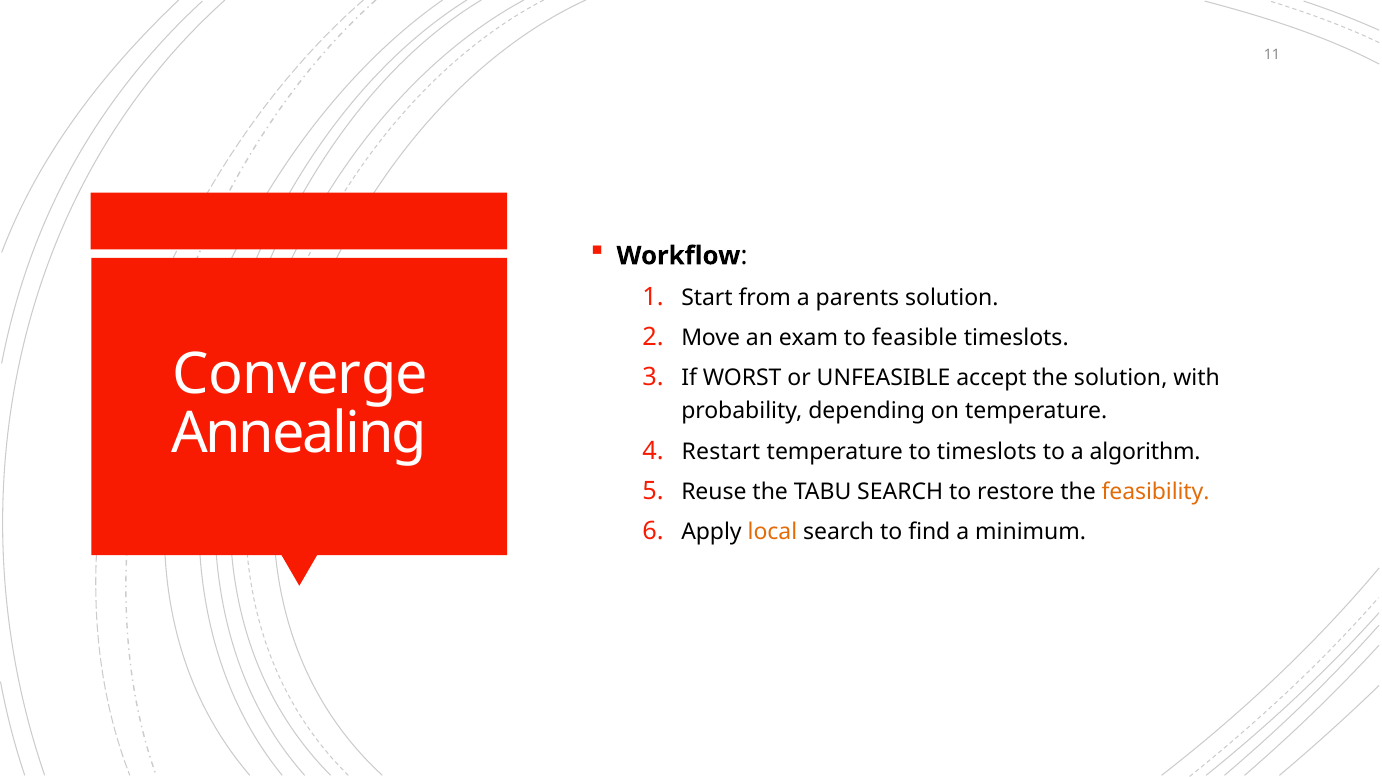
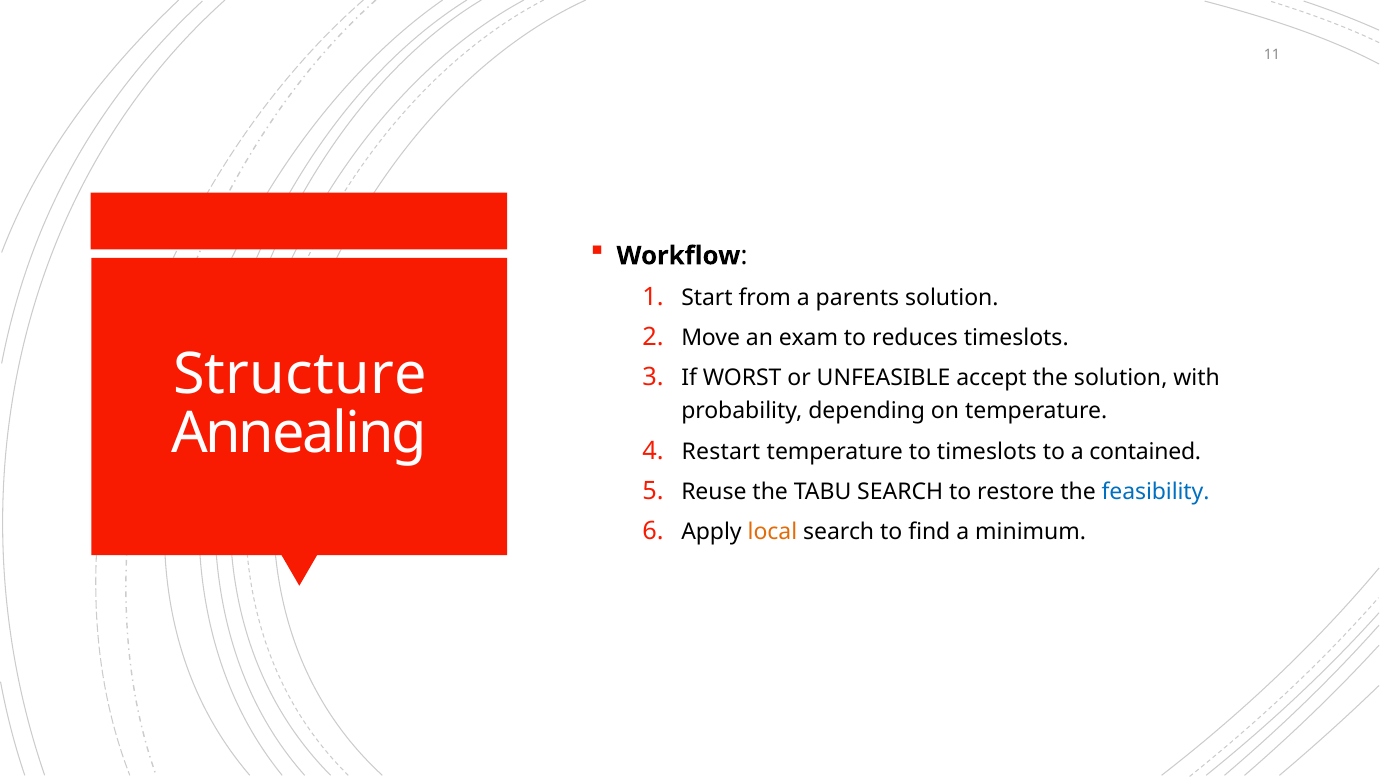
feasible: feasible -> reduces
Converge: Converge -> Structure
algorithm: algorithm -> contained
feasibility colour: orange -> blue
